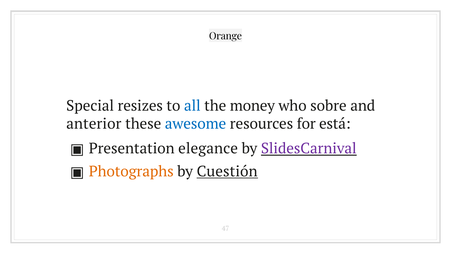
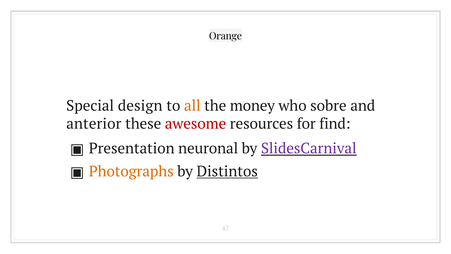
resizes: resizes -> design
all colour: blue -> orange
awesome colour: blue -> red
está: está -> find
elegance: elegance -> neuronal
Cuestión: Cuestión -> Distintos
